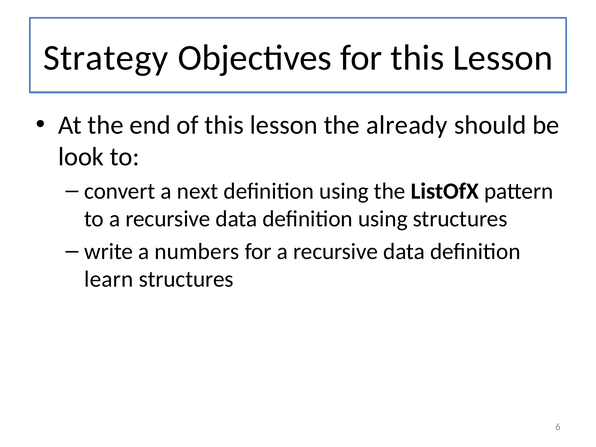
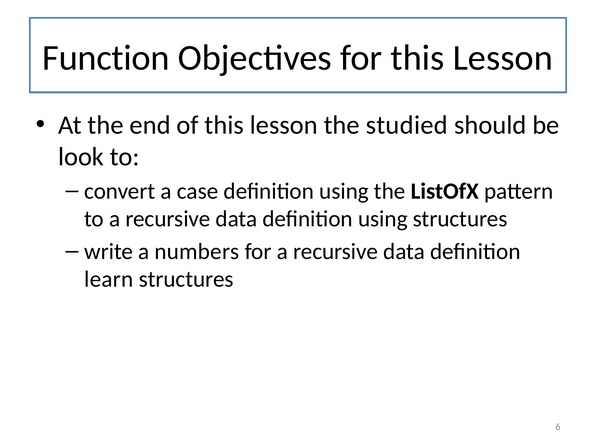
Strategy: Strategy -> Function
already: already -> studied
next: next -> case
